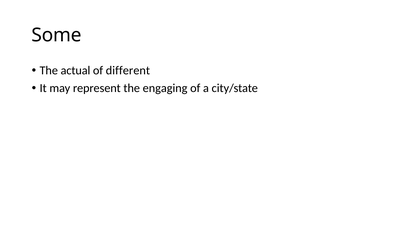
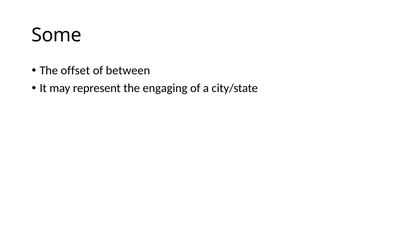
actual: actual -> offset
different: different -> between
